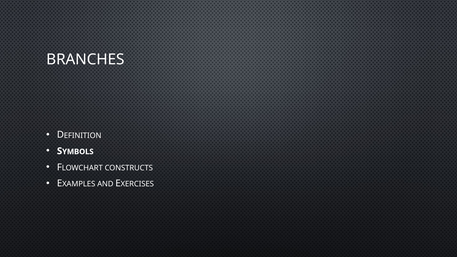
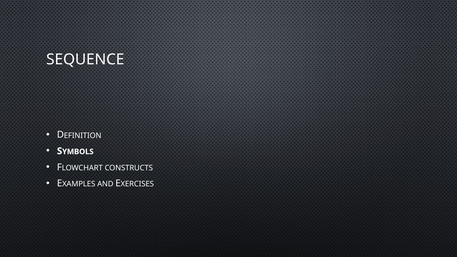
BRANCHES: BRANCHES -> SEQUENCE
